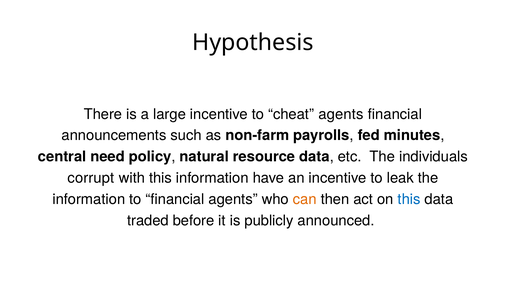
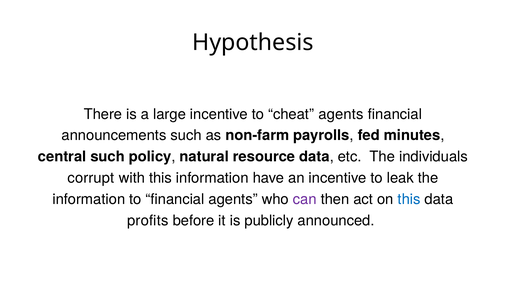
central need: need -> such
can colour: orange -> purple
traded: traded -> profits
